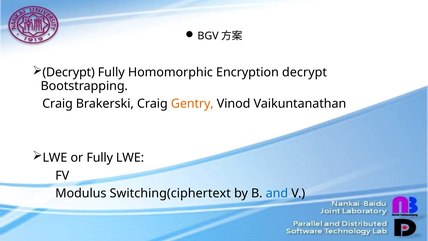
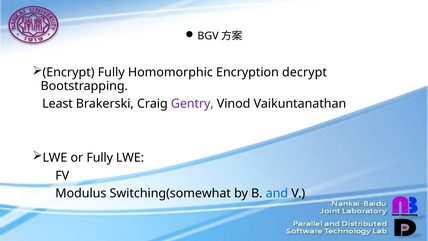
Decrypt at (69, 72): Decrypt -> Encrypt
Craig at (58, 104): Craig -> Least
Gentry colour: orange -> purple
Switching(ciphertext: Switching(ciphertext -> Switching(somewhat
